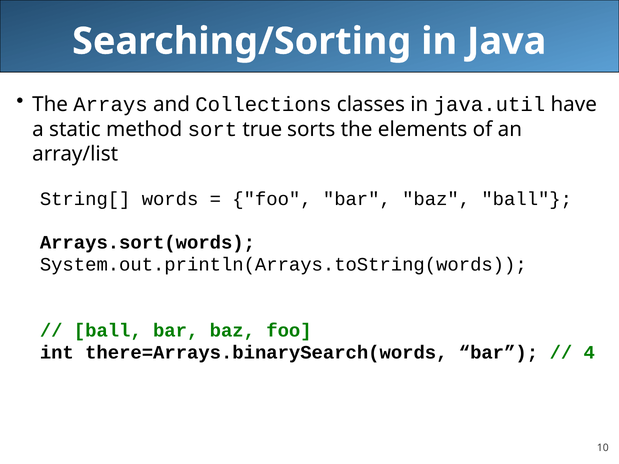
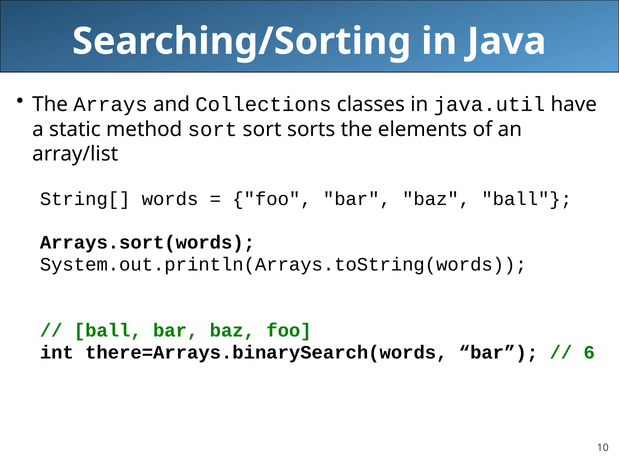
sort true: true -> sort
4: 4 -> 6
